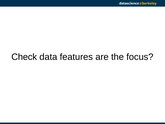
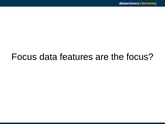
Check at (24, 57): Check -> Focus
